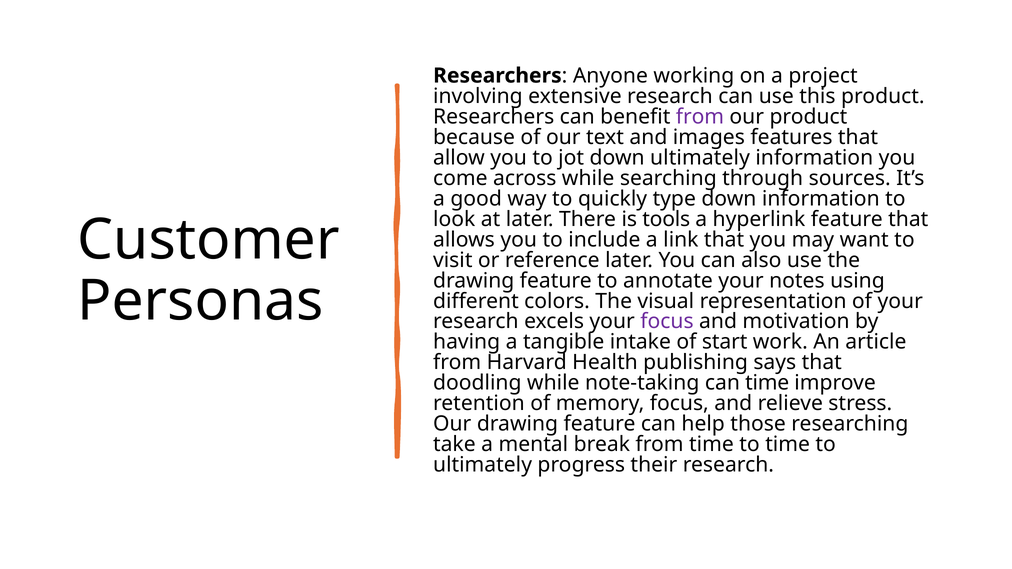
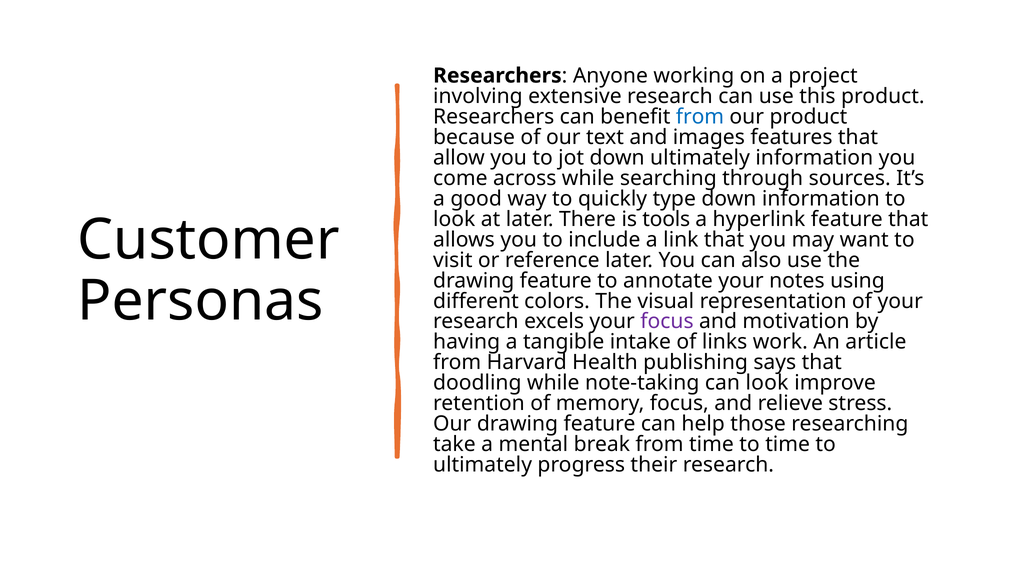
from at (700, 117) colour: purple -> blue
start: start -> links
can time: time -> look
